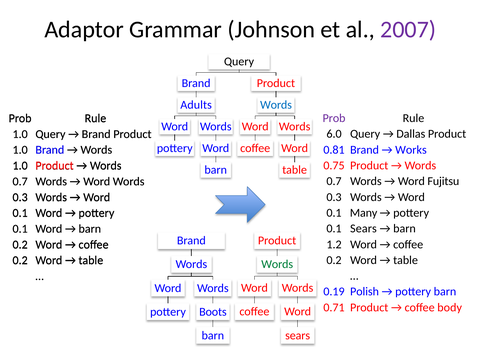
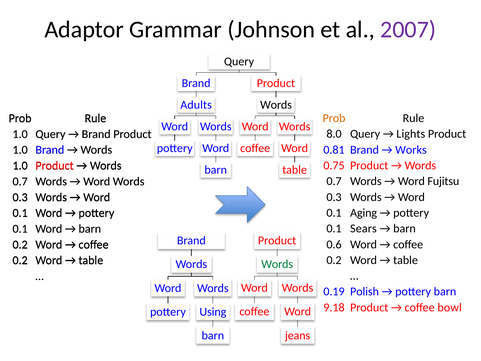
Words at (276, 105) colour: blue -> black
Prob at (334, 118) colour: purple -> orange
6.0: 6.0 -> 8.0
Dallas: Dallas -> Lights
Many: Many -> Aging
1.2: 1.2 -> 0.6
0.71: 0.71 -> 9.18
body: body -> bowl
Boots: Boots -> Using
sears at (298, 335): sears -> jeans
